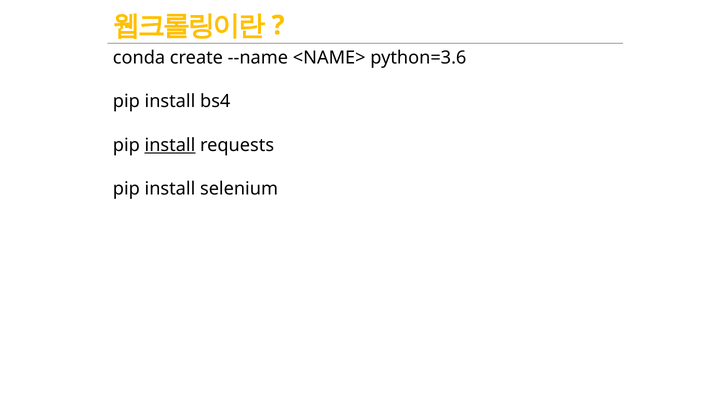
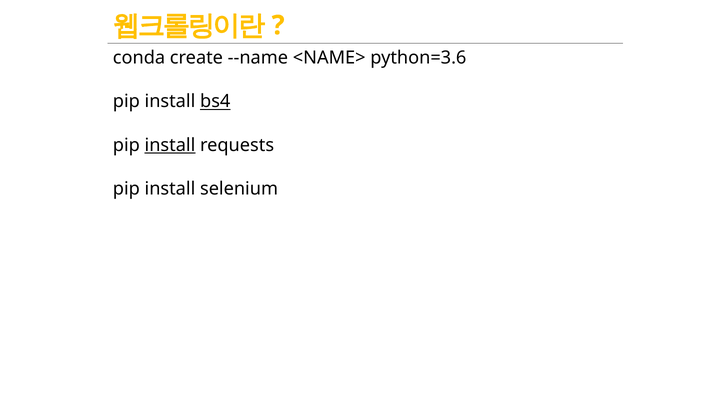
bs4 underline: none -> present
